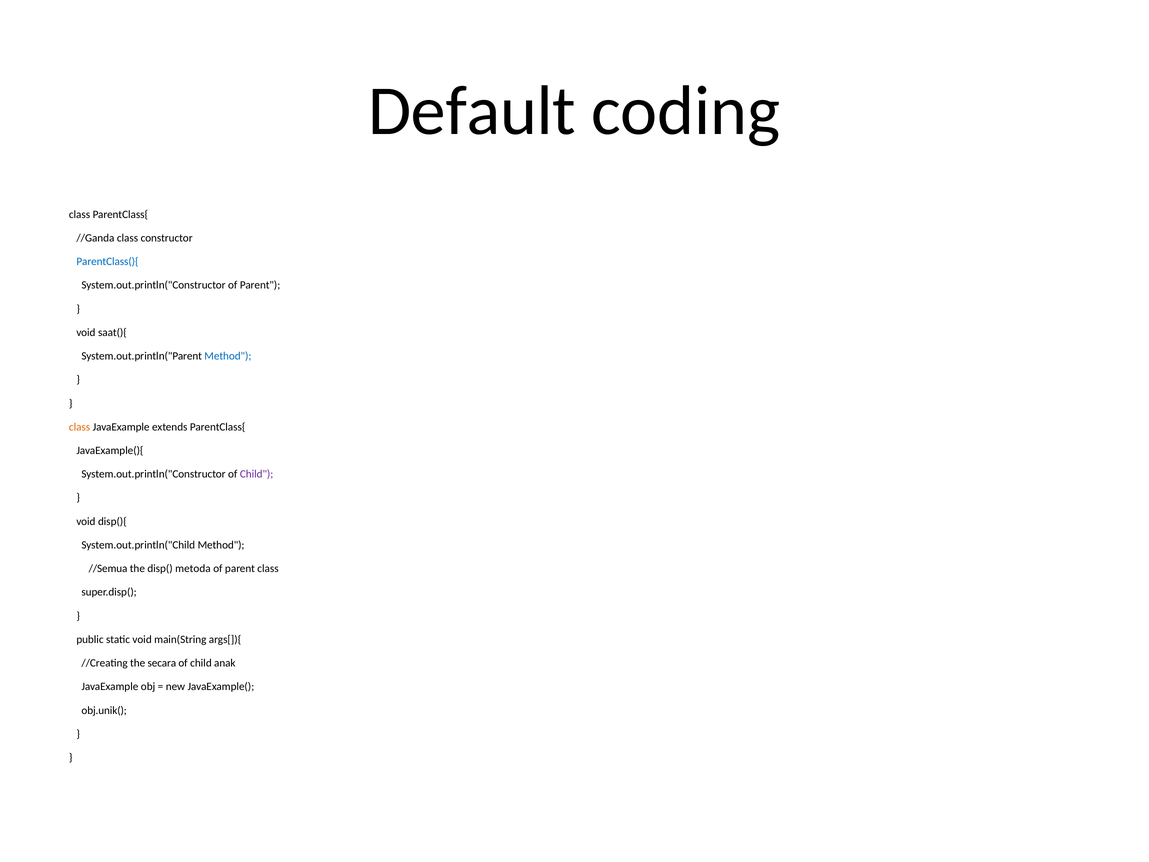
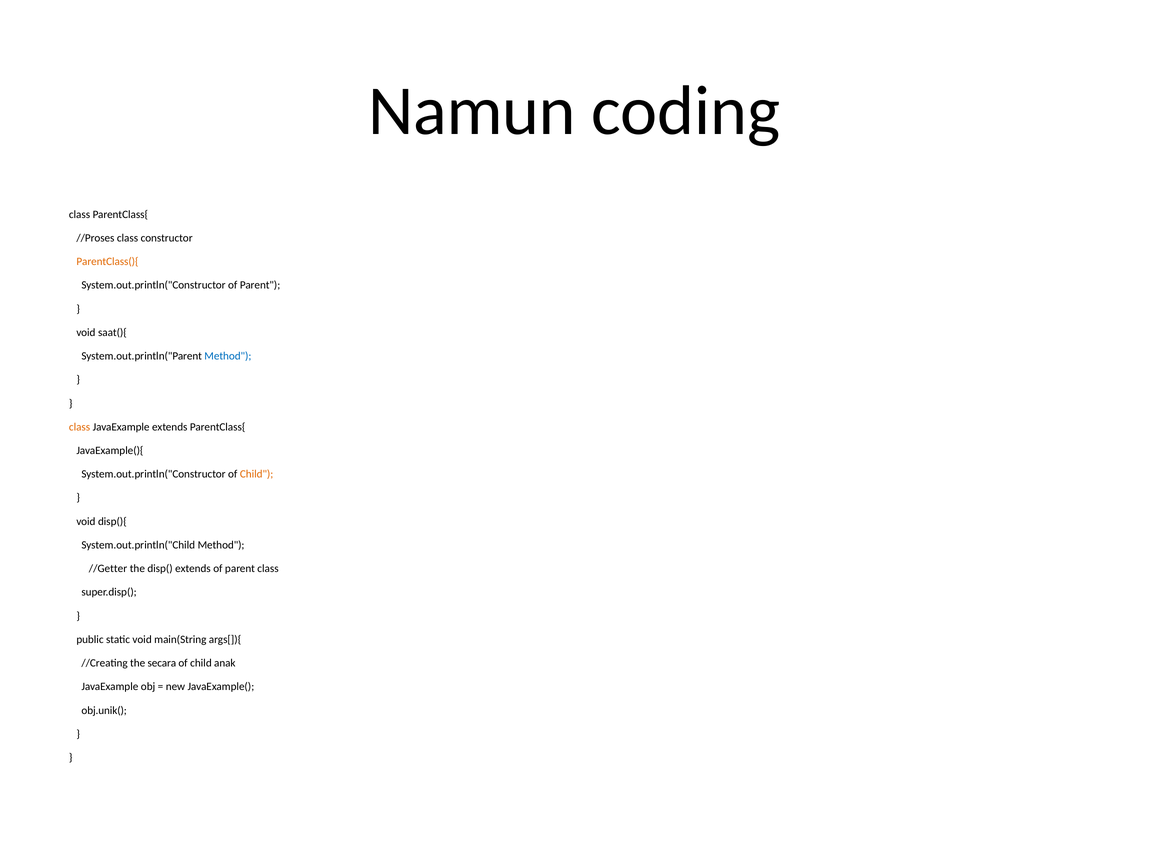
Default: Default -> Namun
//Ganda: //Ganda -> //Proses
ParentClass(){ colour: blue -> orange
Child at (257, 474) colour: purple -> orange
//Semua: //Semua -> //Getter
disp( metoda: metoda -> extends
